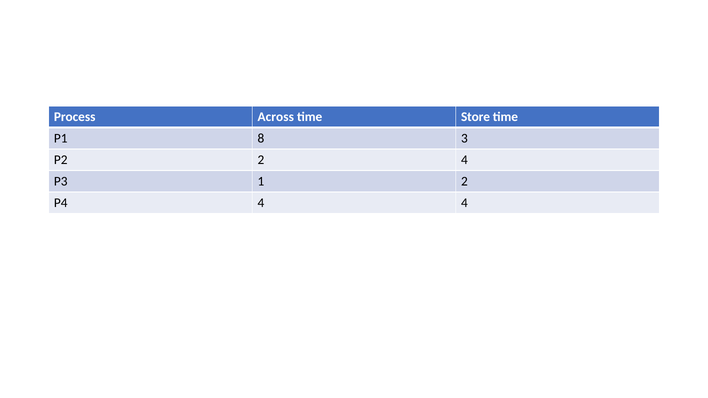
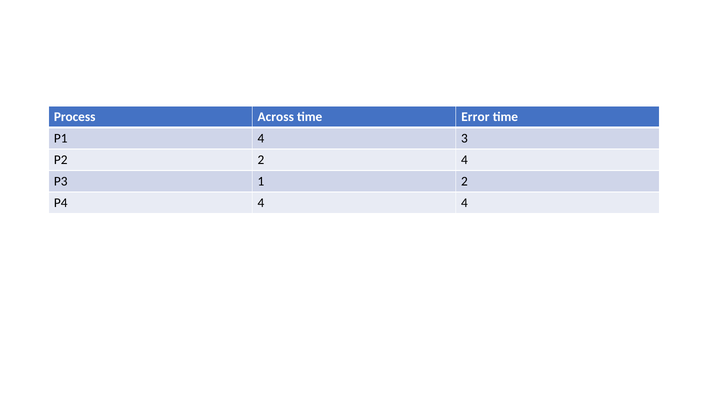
Store: Store -> Error
P1 8: 8 -> 4
